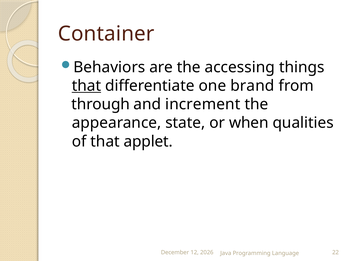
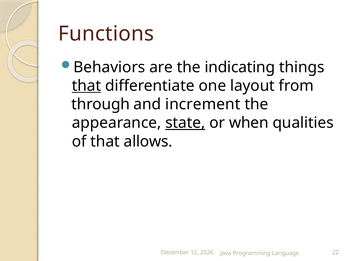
Container: Container -> Functions
accessing: accessing -> indicating
brand: brand -> layout
state underline: none -> present
applet: applet -> allows
